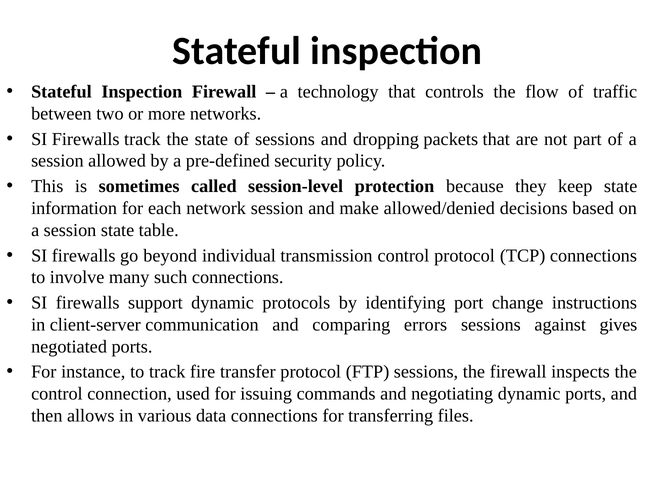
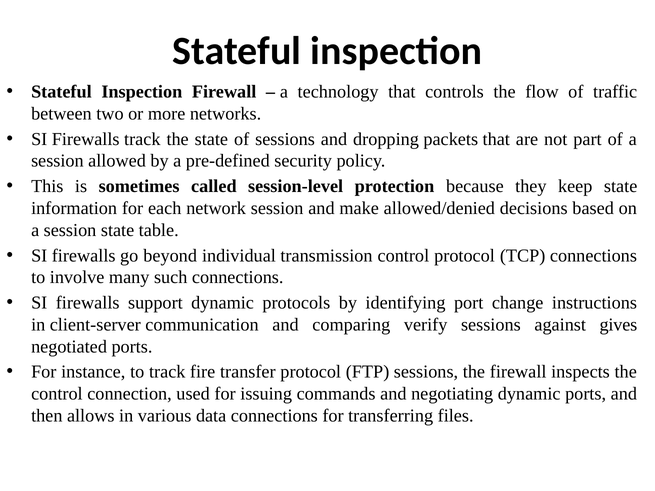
errors: errors -> verify
